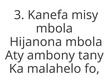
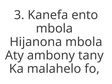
misy: misy -> ento
